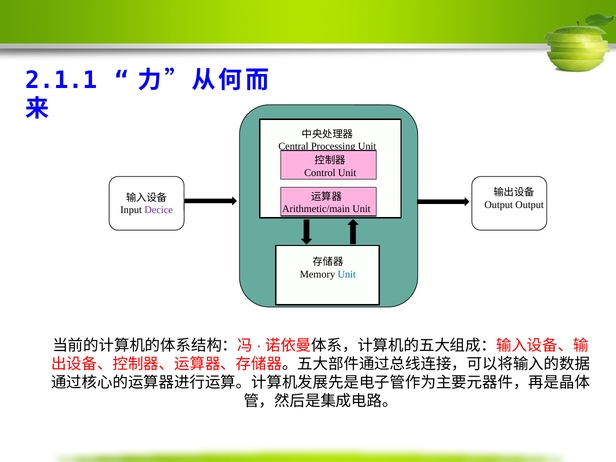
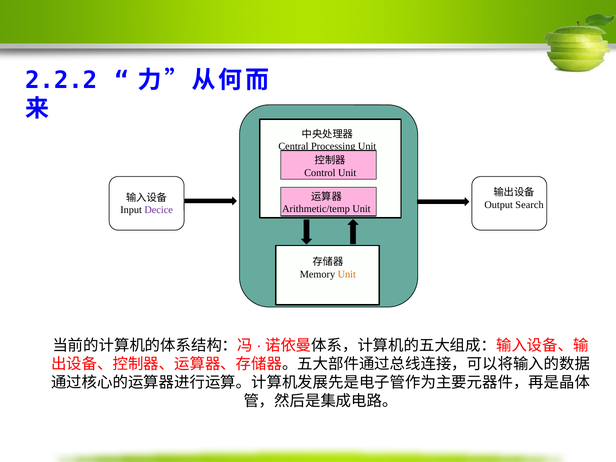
2.1.1: 2.1.1 -> 2.2.2
Output Output: Output -> Search
Arithmetic/main: Arithmetic/main -> Arithmetic/temp
Unit at (347, 274) colour: blue -> orange
